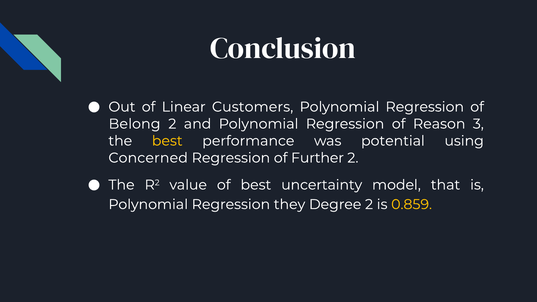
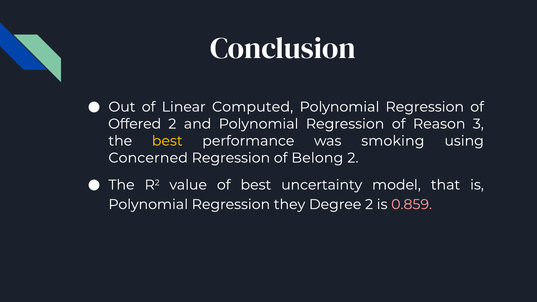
Customers: Customers -> Computed
Belong: Belong -> Offered
potential: potential -> smoking
Further: Further -> Belong
0.859 colour: yellow -> pink
